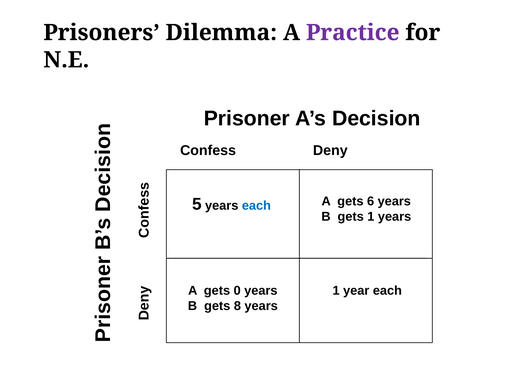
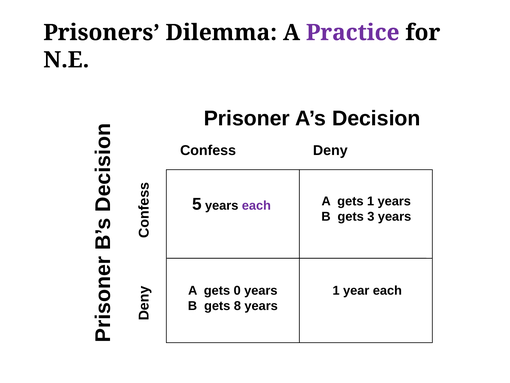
each at (256, 205) colour: blue -> purple
gets 6: 6 -> 1
gets 1: 1 -> 3
